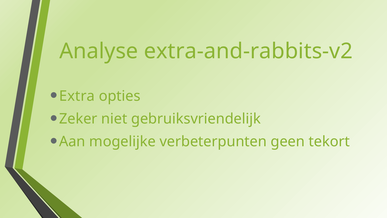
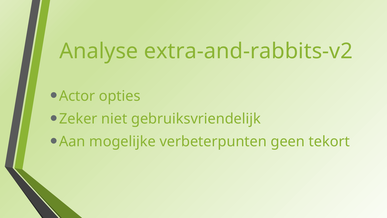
Extra: Extra -> Actor
